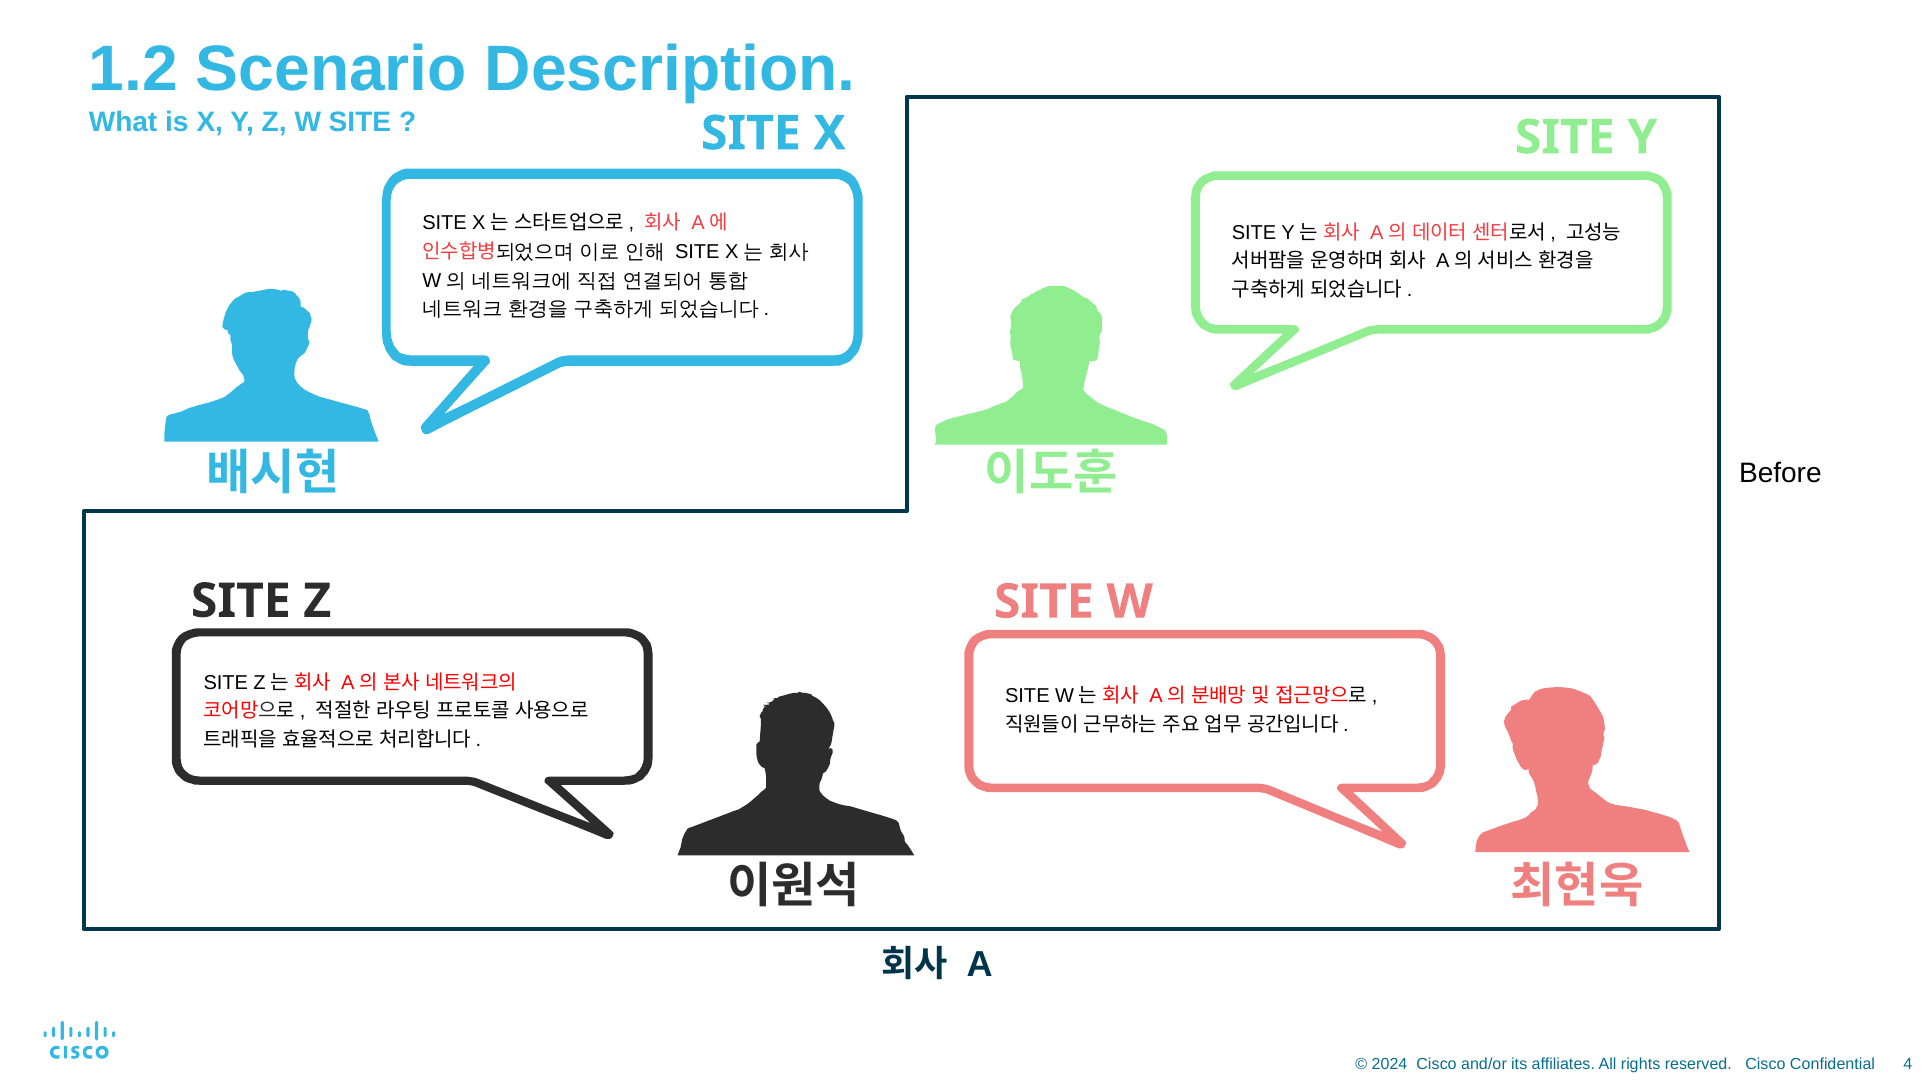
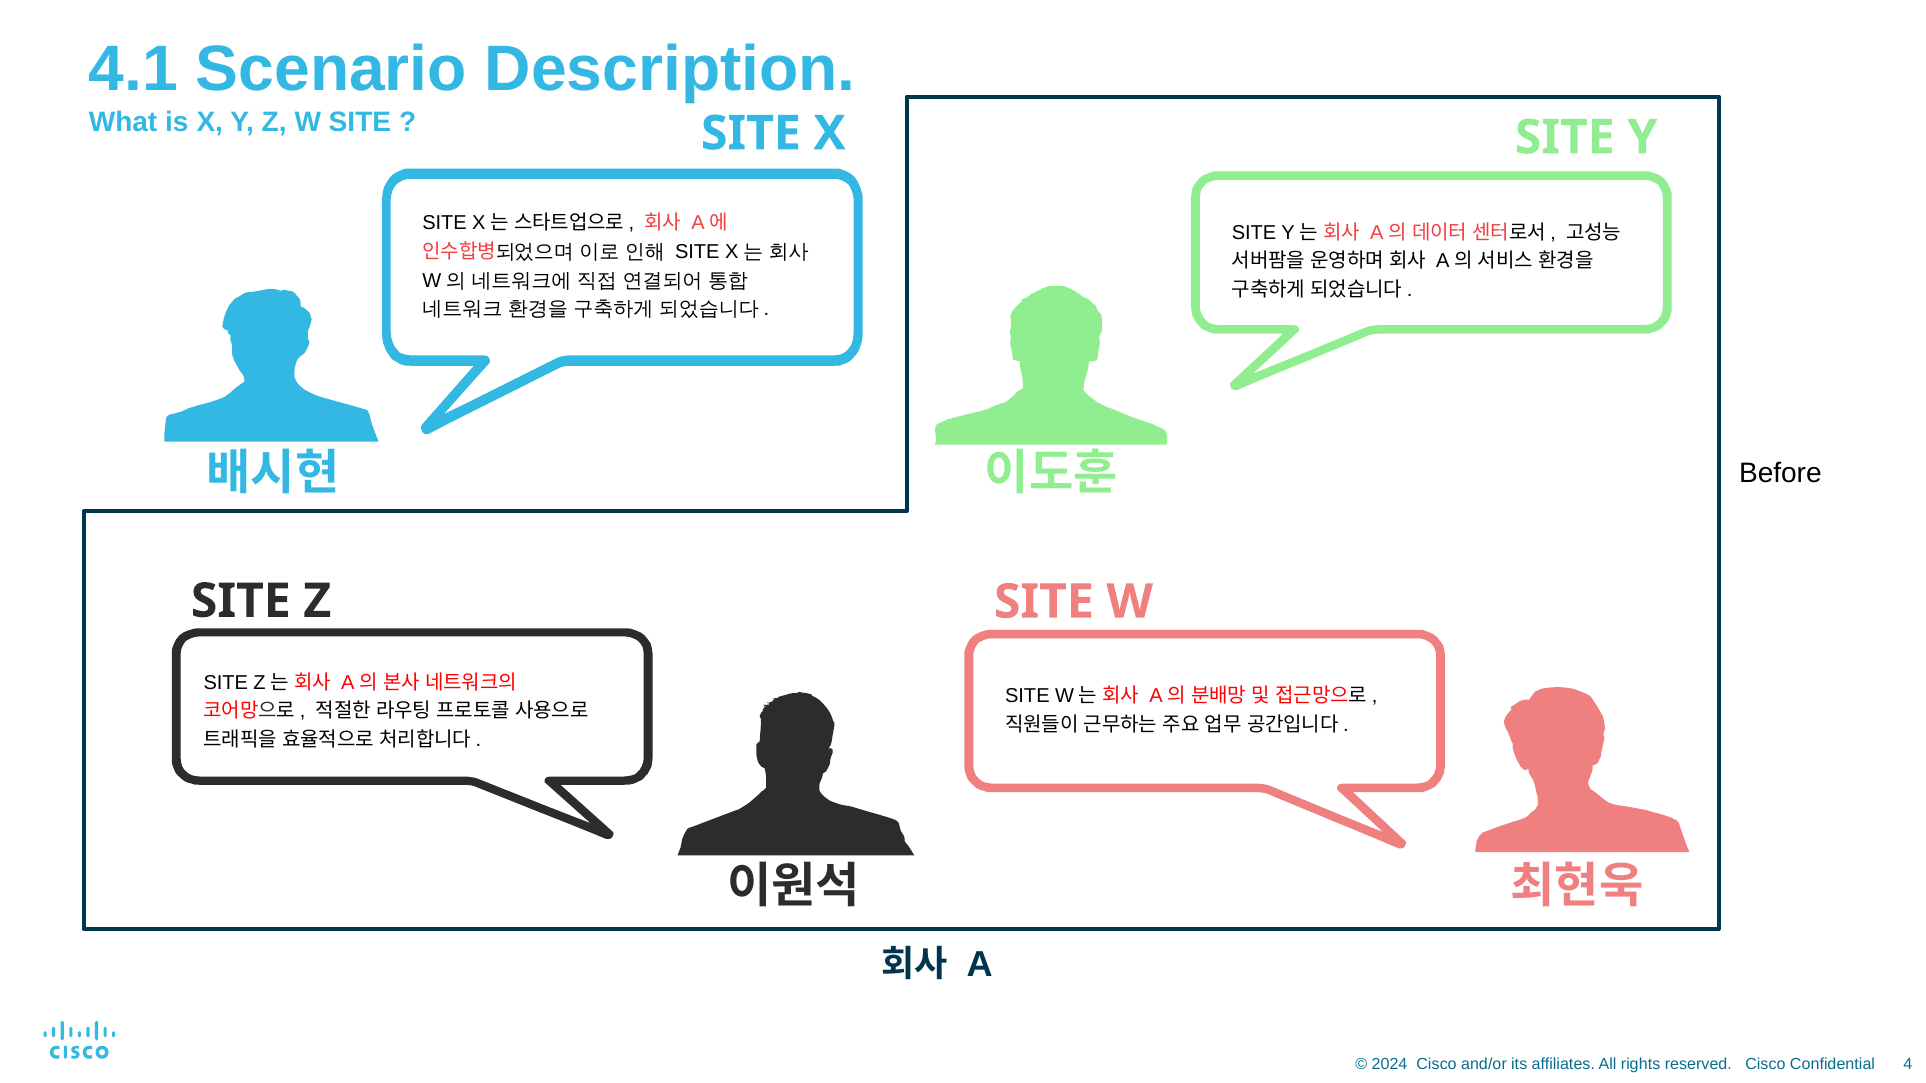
1.2: 1.2 -> 4.1
